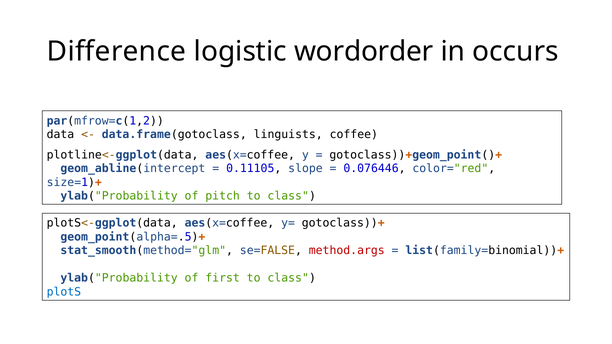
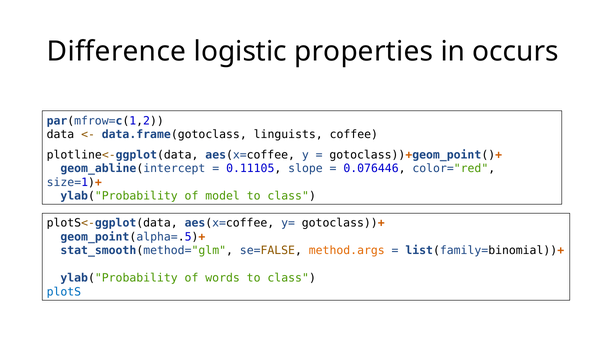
wordorder: wordorder -> properties
pitch: pitch -> model
method.args colour: red -> orange
first: first -> words
